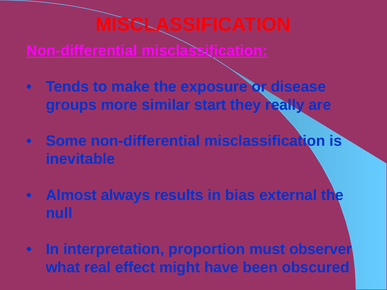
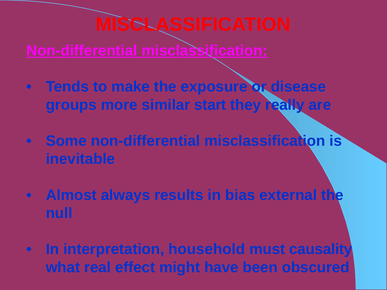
proportion: proportion -> household
observer: observer -> causality
